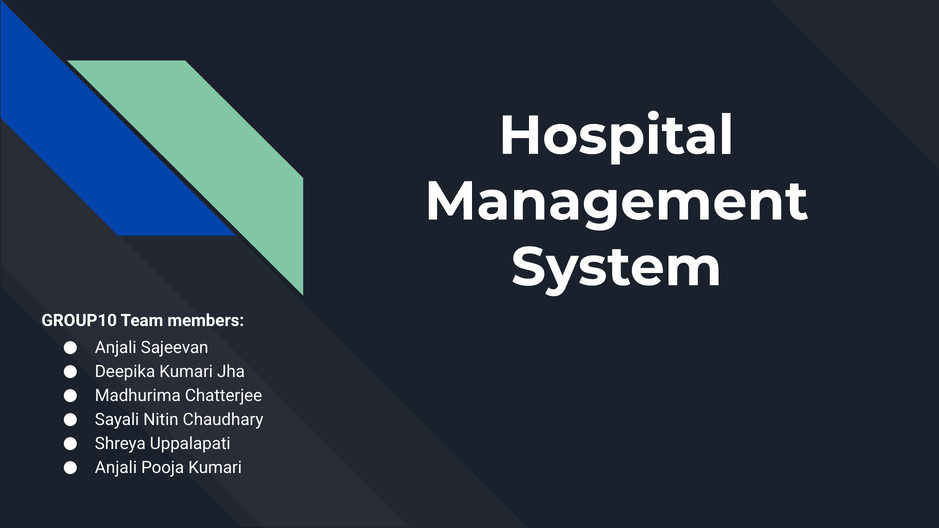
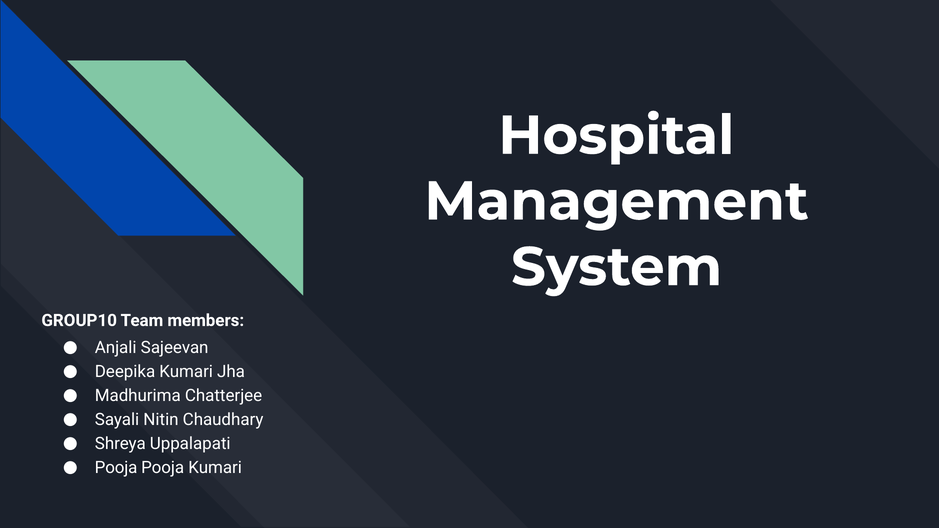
Anjali at (116, 468): Anjali -> Pooja
